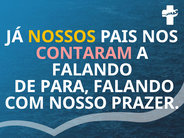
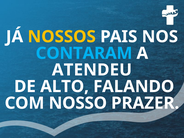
CONTARAM colour: pink -> light blue
FALANDO at (92, 70): FALANDO -> ATENDEU
PARA: PARA -> ALTO
